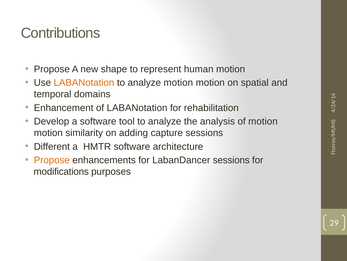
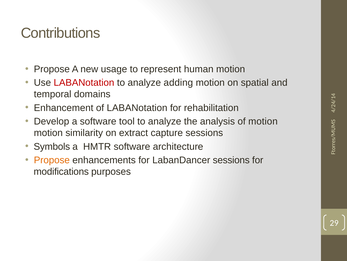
shape: shape -> usage
LABANotation at (84, 82) colour: orange -> red
analyze motion: motion -> adding
adding: adding -> extract
Different: Different -> Symbols
